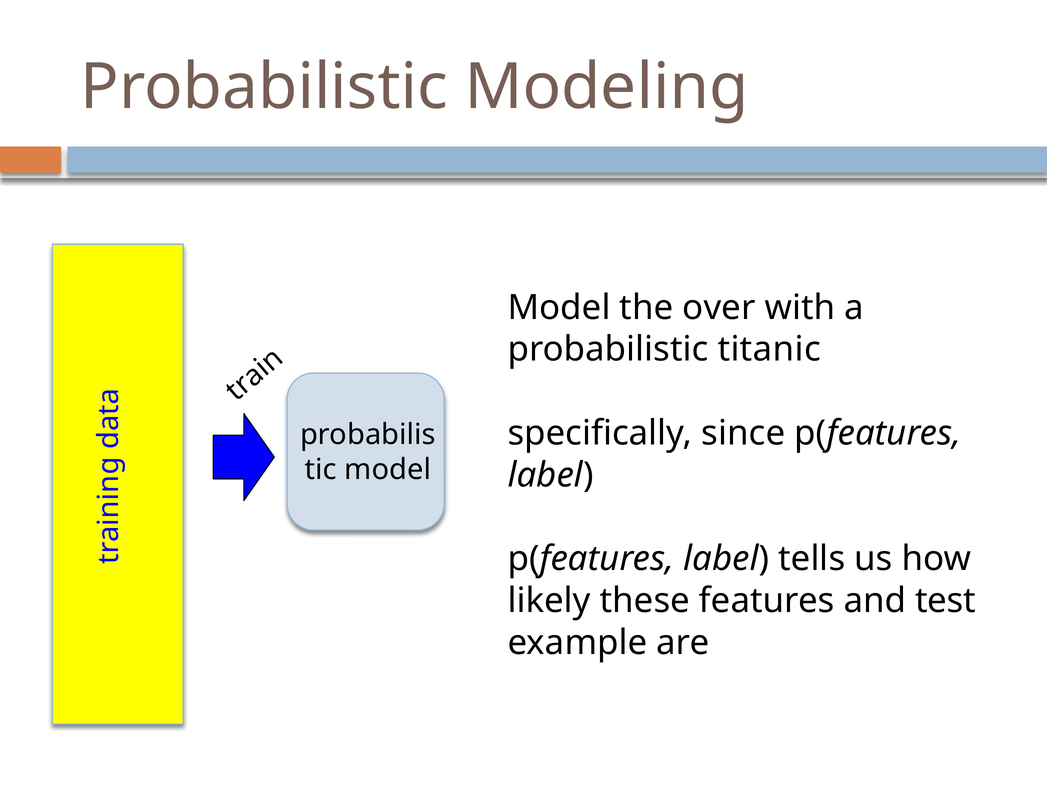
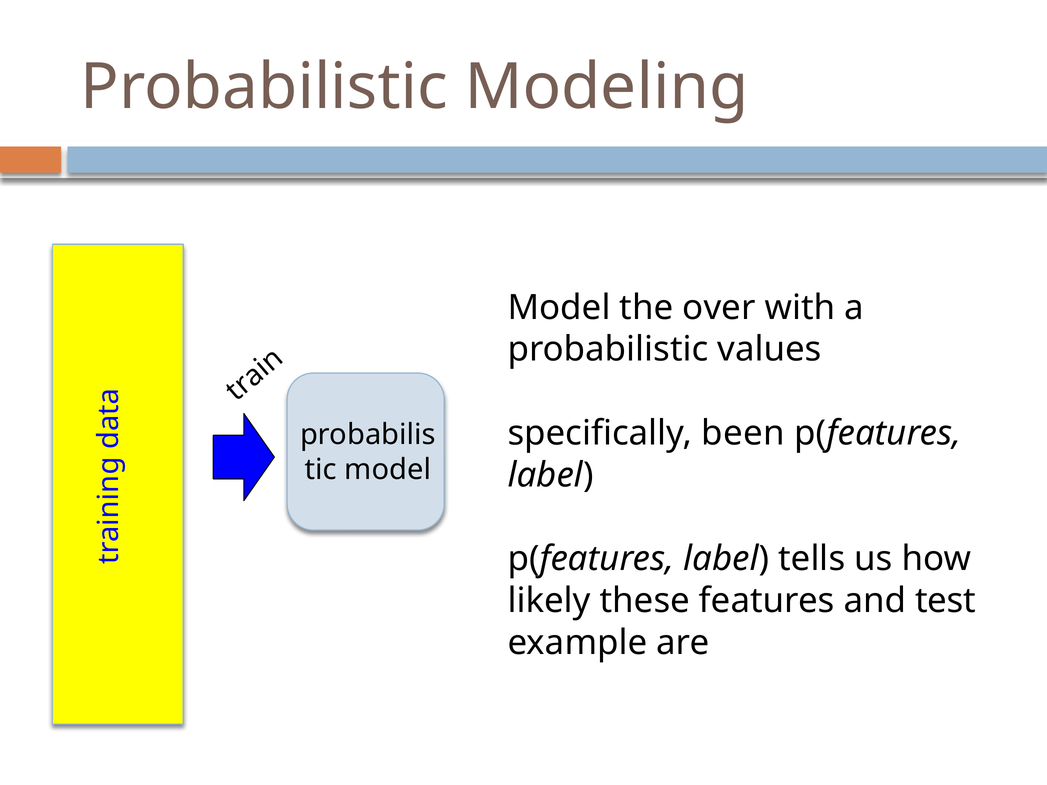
titanic: titanic -> values
since: since -> been
